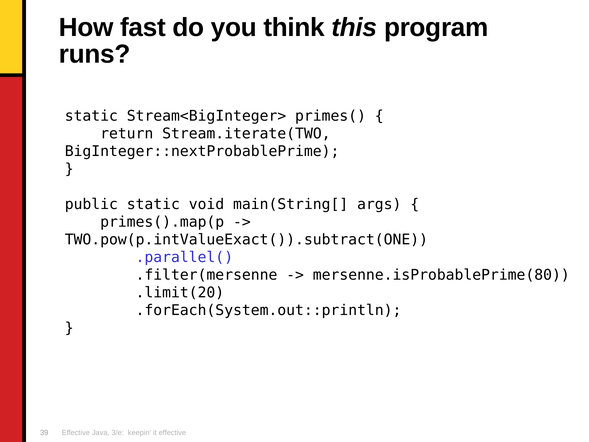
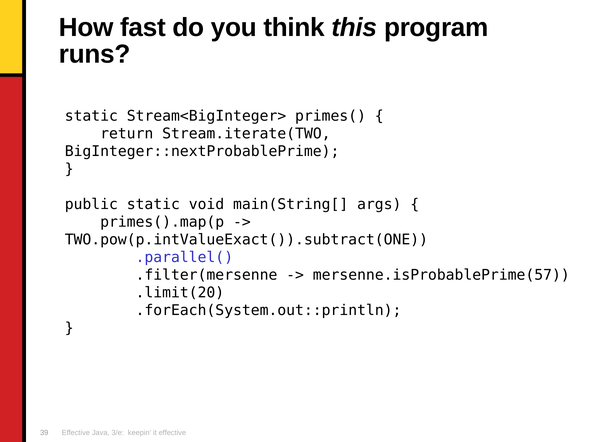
mersenne.isProbablePrime(80: mersenne.isProbablePrime(80 -> mersenne.isProbablePrime(57
